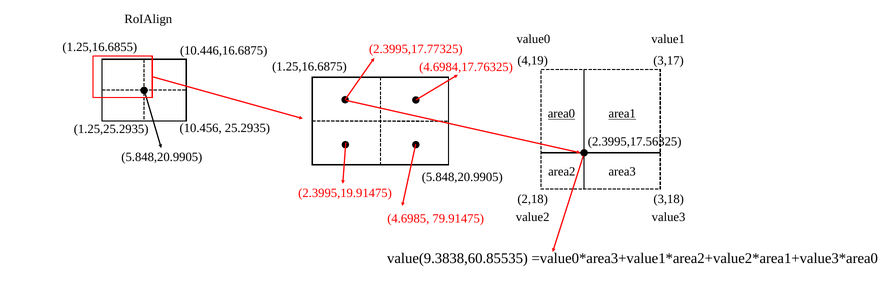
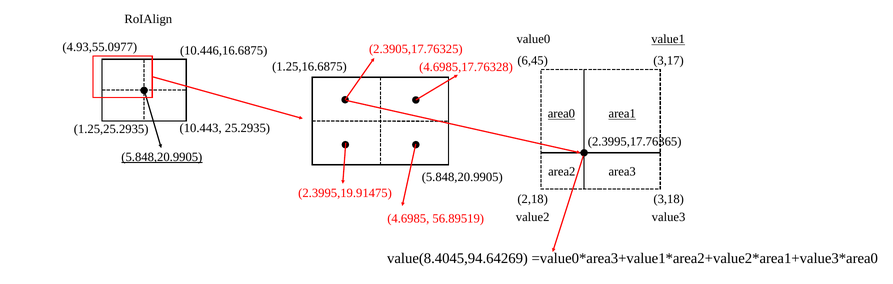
value1 underline: none -> present
1.25,16.6855: 1.25,16.6855 -> 4.93,55.0977
2.3995,17.77325: 2.3995,17.77325 -> 2.3905,17.76325
4,19: 4,19 -> 6,45
4.6984,17.76325: 4.6984,17.76325 -> 4.6985,17.76328
10.456: 10.456 -> 10.443
2.3995,17.56325: 2.3995,17.56325 -> 2.3995,17.76365
5.848,20.9905 at (162, 157) underline: none -> present
79.91475: 79.91475 -> 56.89519
value(9.3838,60.85535: value(9.3838,60.85535 -> value(8.4045,94.64269
